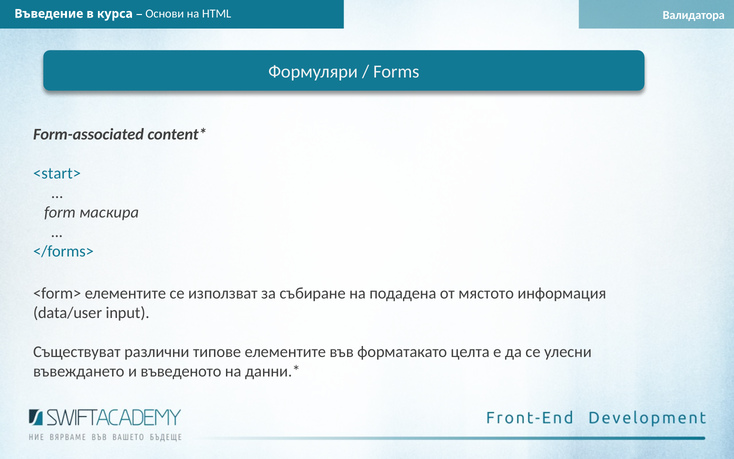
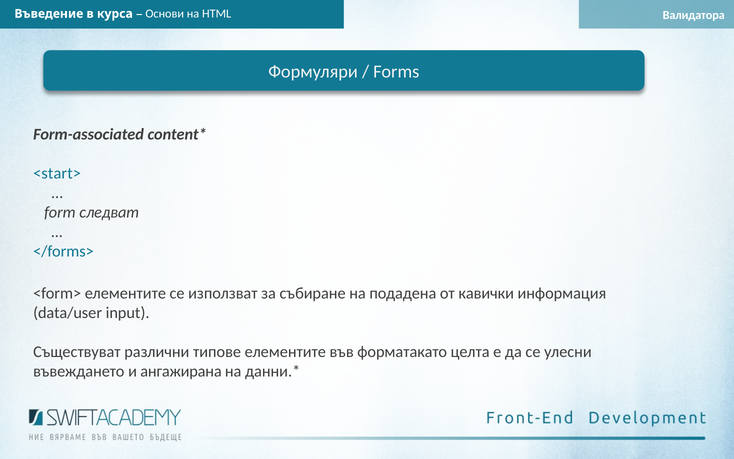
маскира: маскира -> следват
мястото: мястото -> кавички
въведеното: въведеното -> ангажирана
